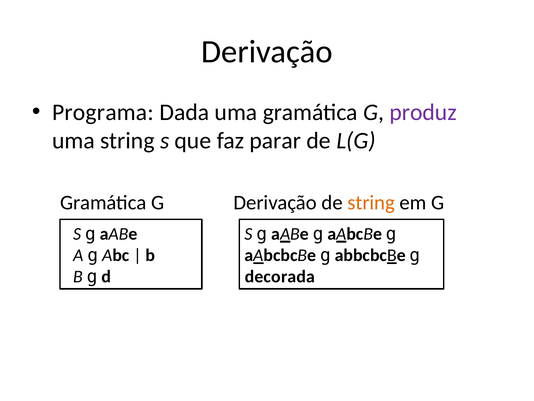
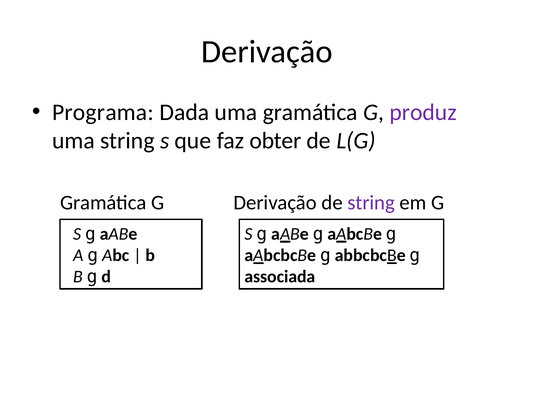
parar: parar -> obter
string at (371, 202) colour: orange -> purple
decorada: decorada -> associada
